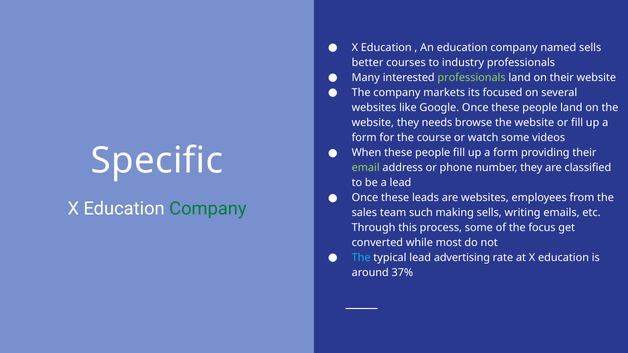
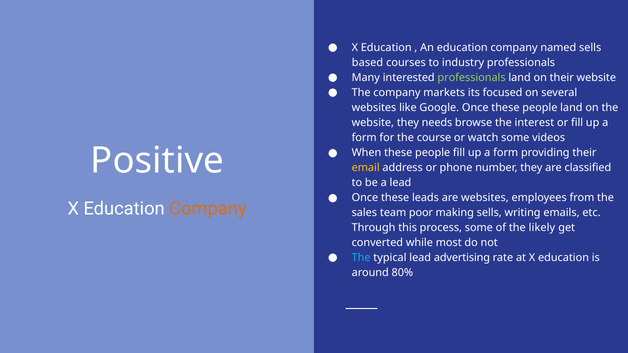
better: better -> based
browse the website: website -> interest
Specific: Specific -> Positive
email colour: light green -> yellow
Company at (208, 209) colour: green -> orange
such: such -> poor
focus: focus -> likely
37%: 37% -> 80%
